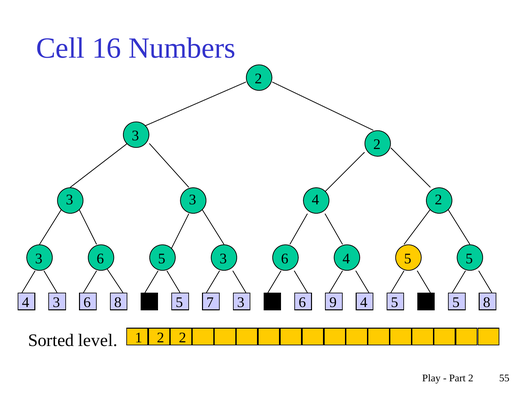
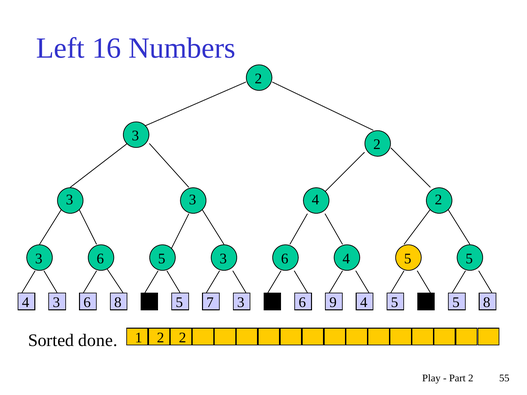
Cell: Cell -> Left
level: level -> done
